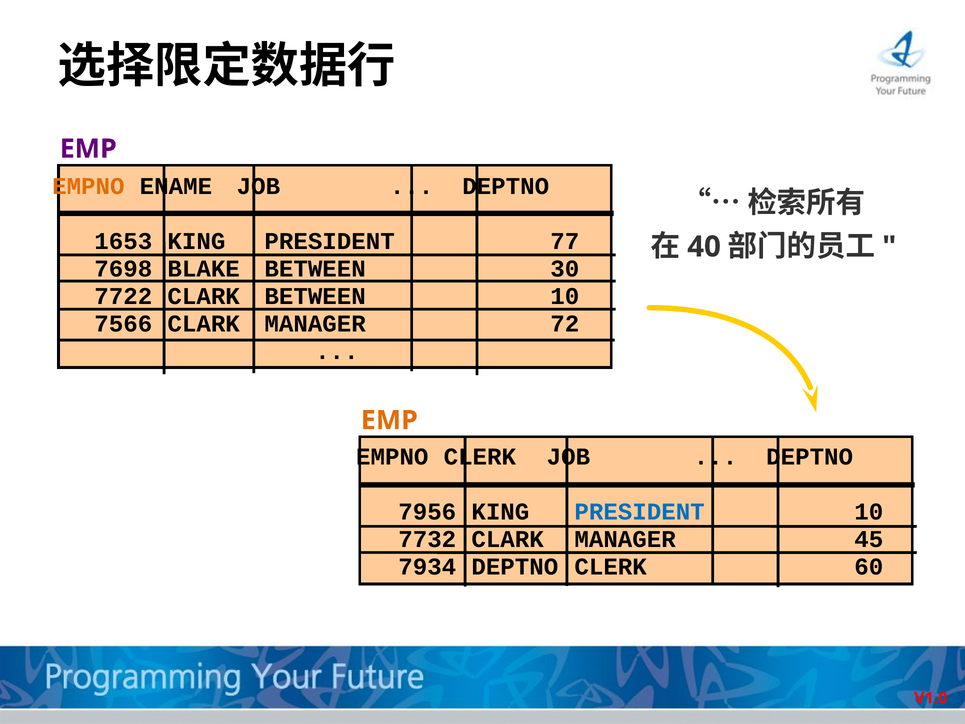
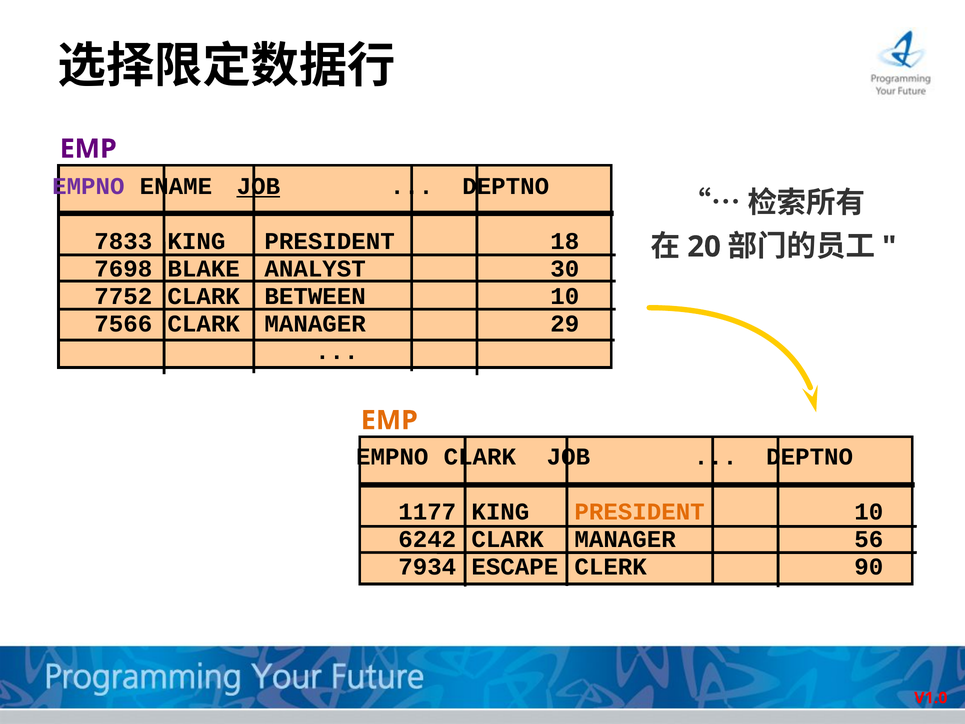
EMPNO at (88, 186) colour: orange -> purple
JOB at (258, 186) underline: none -> present
1653: 1653 -> 7833
77: 77 -> 18
40: 40 -> 20
BLAKE BETWEEN: BETWEEN -> ANALYST
7722: 7722 -> 7752
72: 72 -> 29
EMPNO CLERK: CLERK -> CLARK
7956: 7956 -> 1177
PRESIDENT at (640, 512) colour: blue -> orange
7732: 7732 -> 6242
45: 45 -> 56
7934 DEPTNO: DEPTNO -> ESCAPE
60: 60 -> 90
